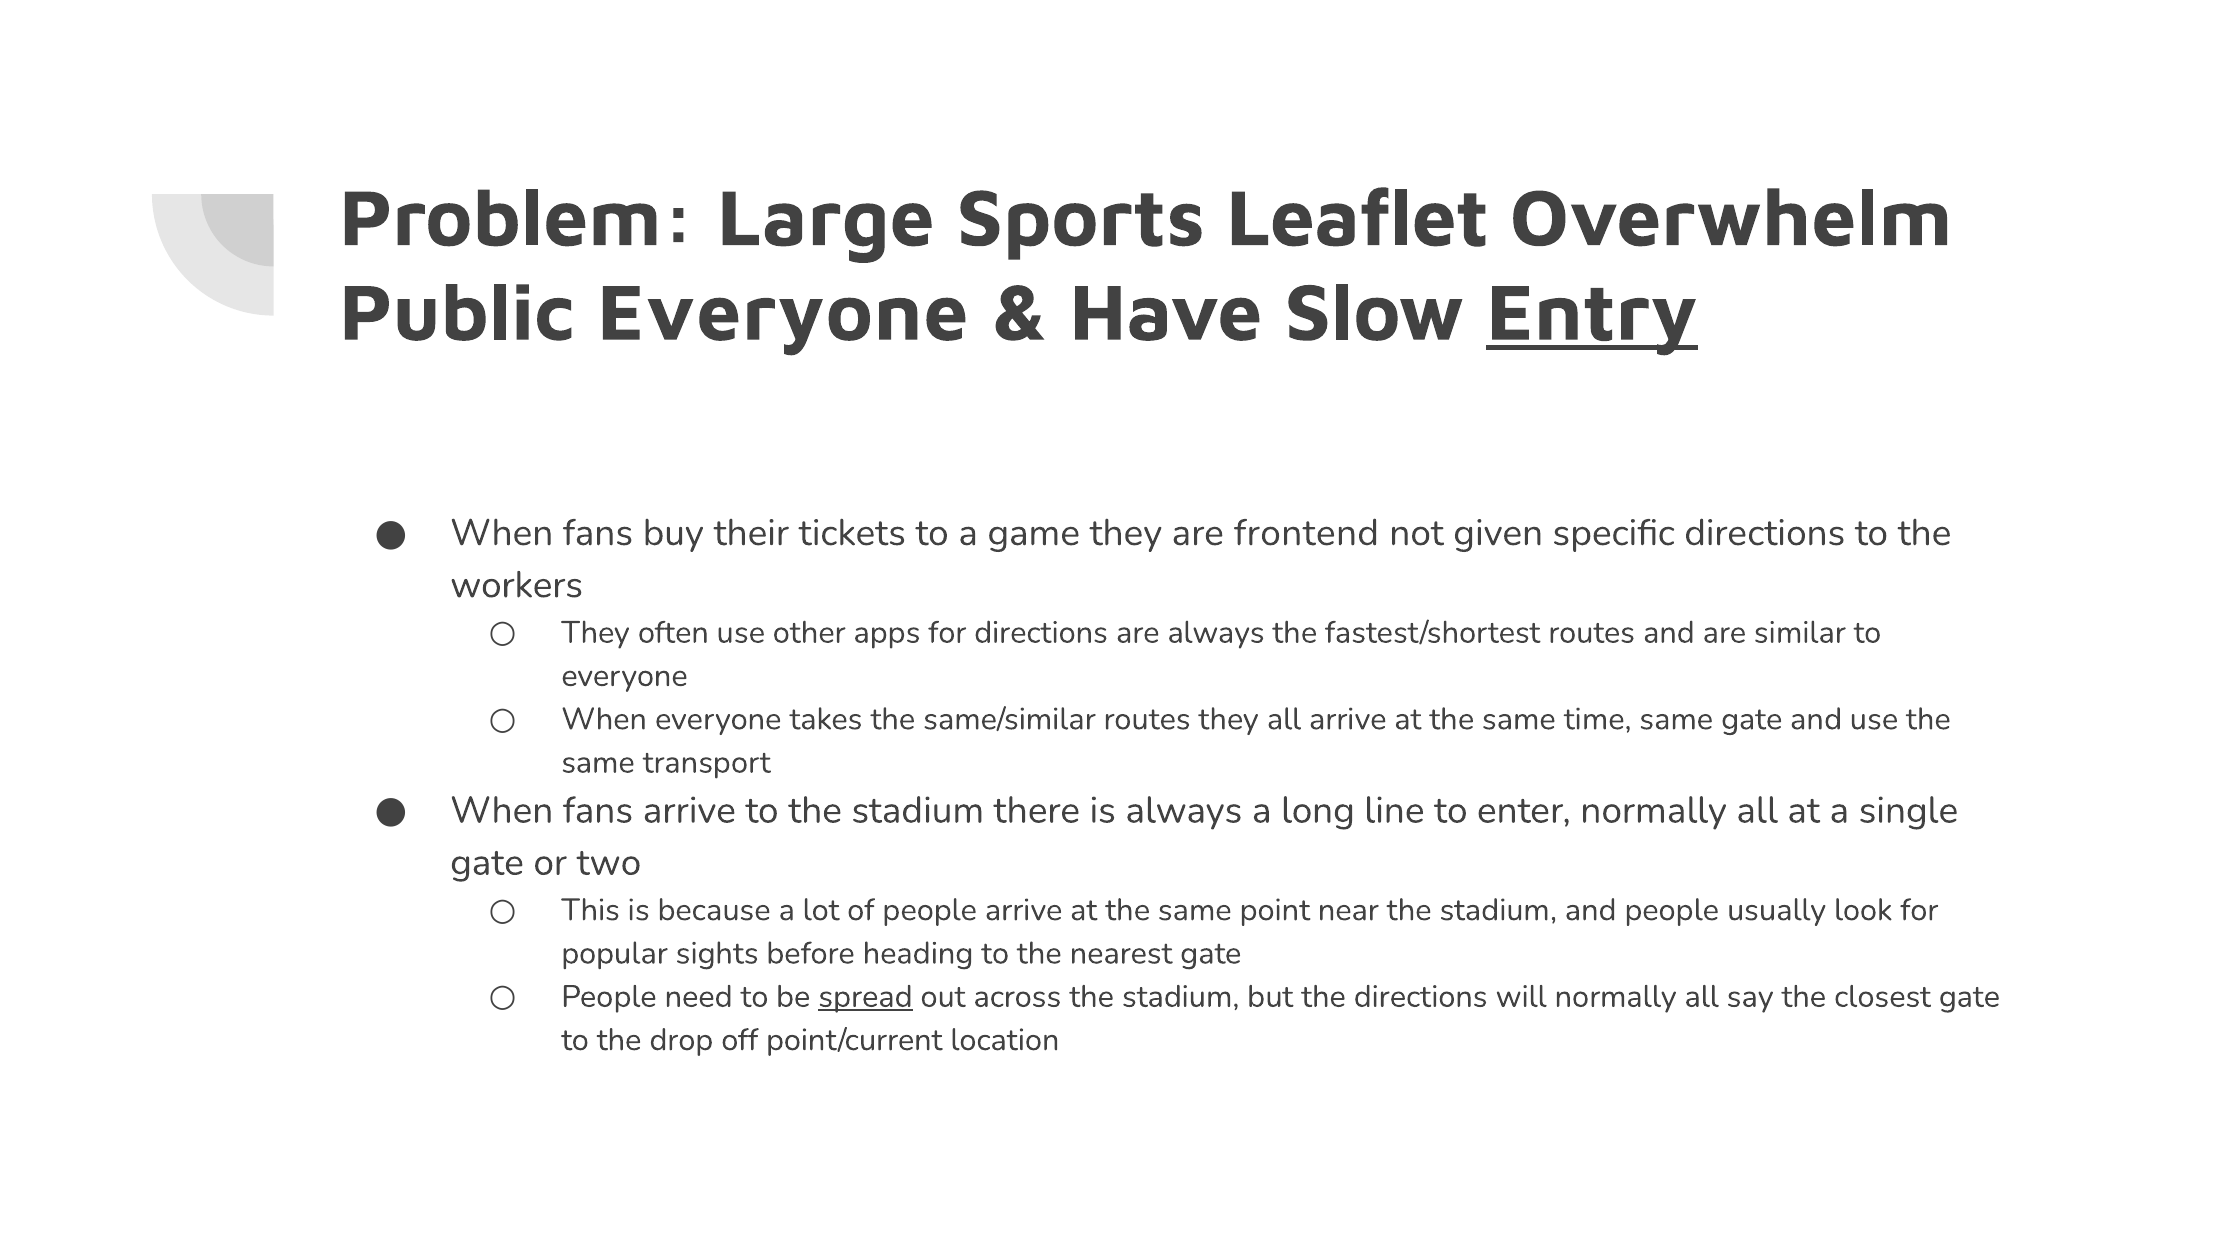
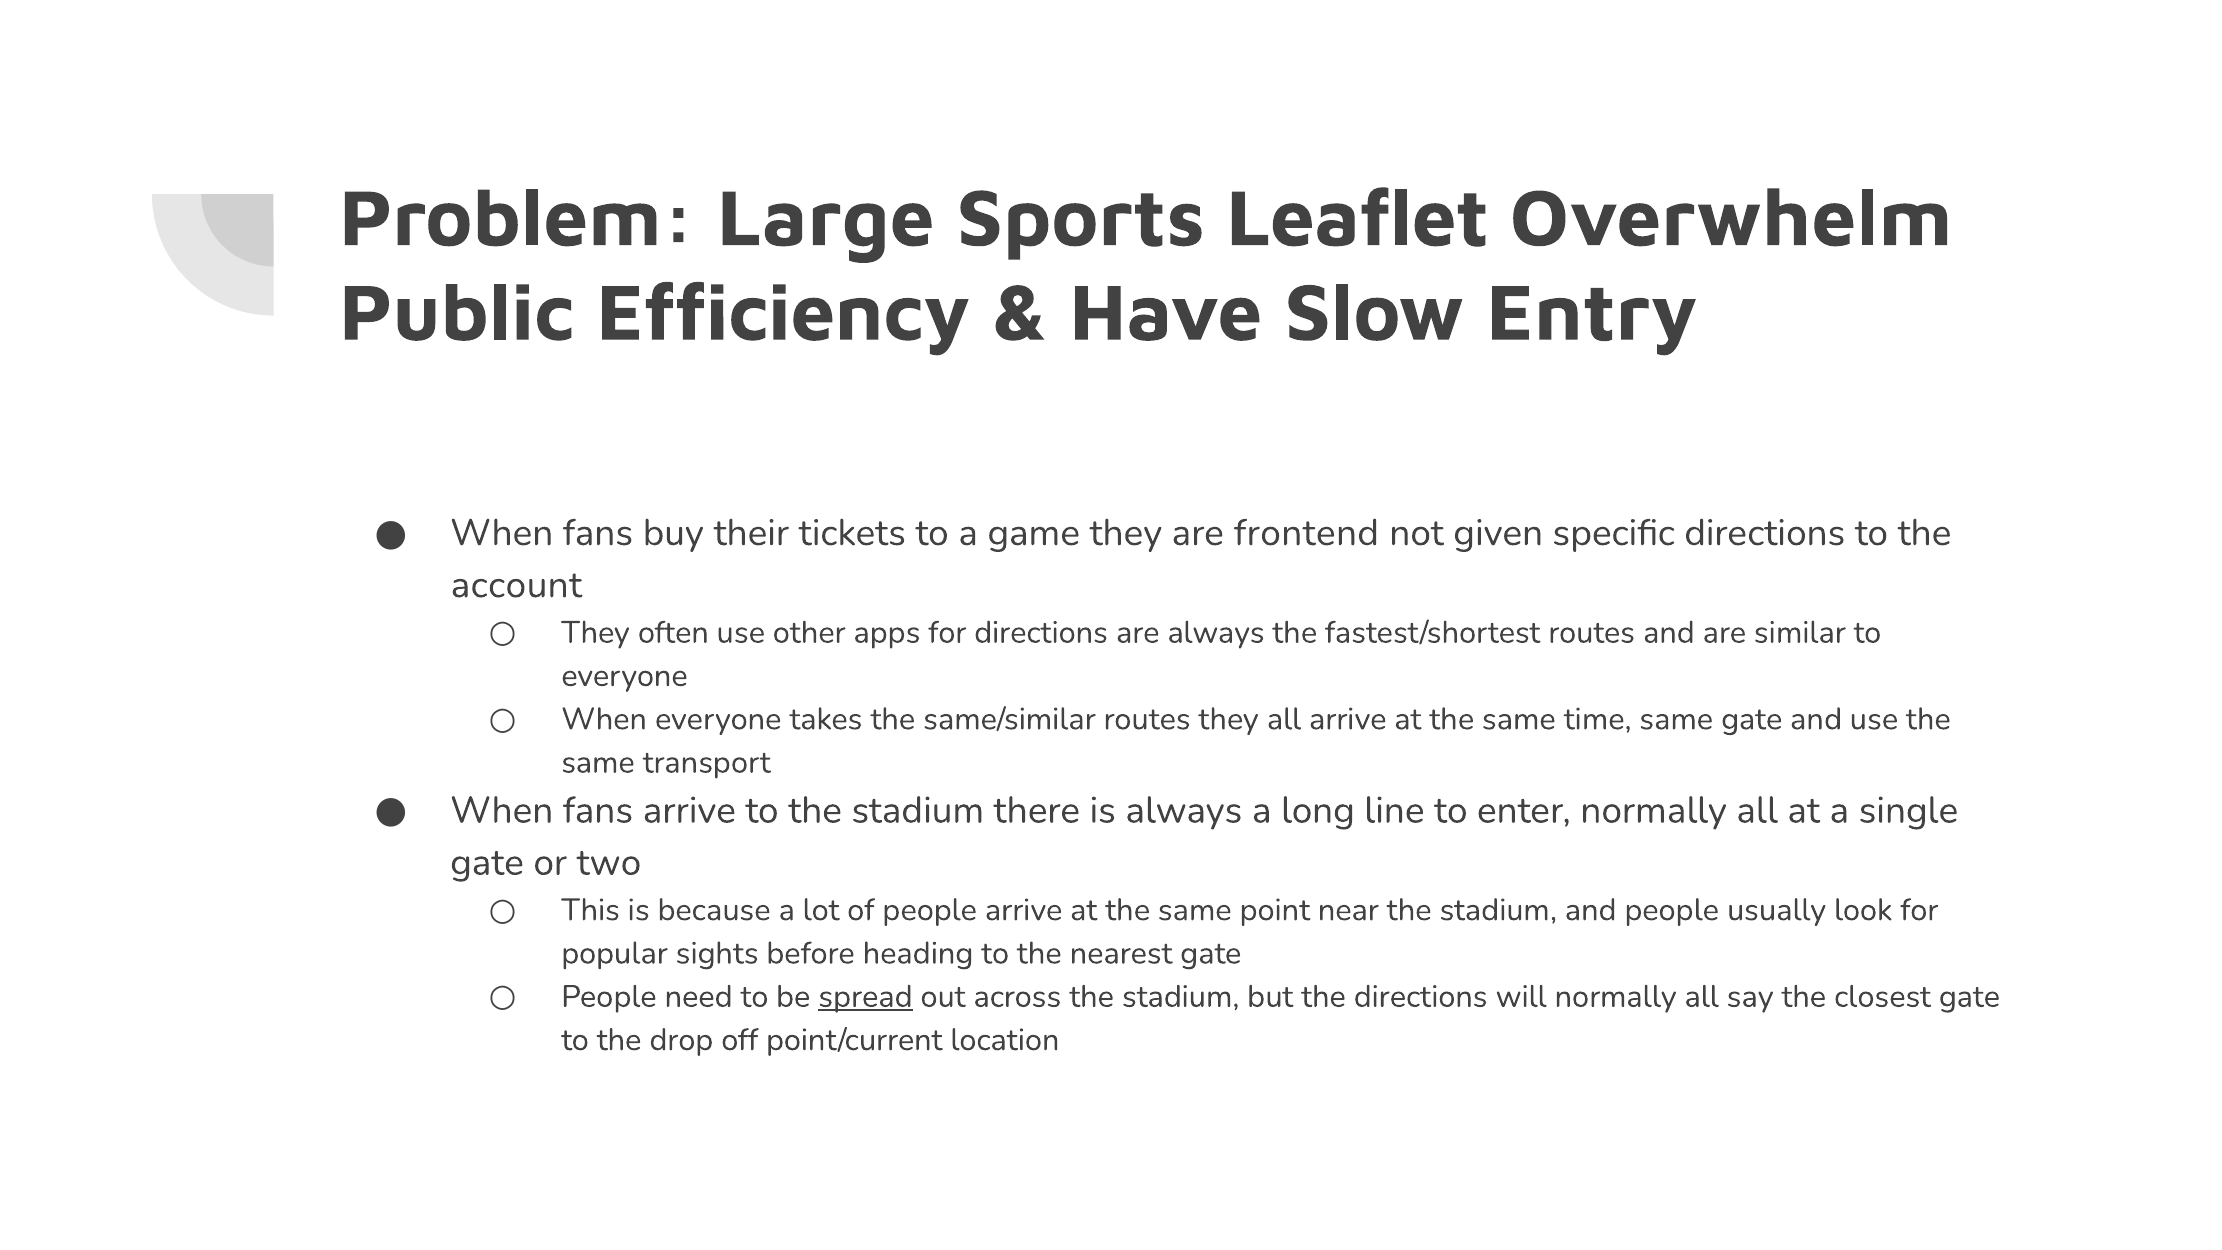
Public Everyone: Everyone -> Efficiency
Entry underline: present -> none
workers: workers -> account
